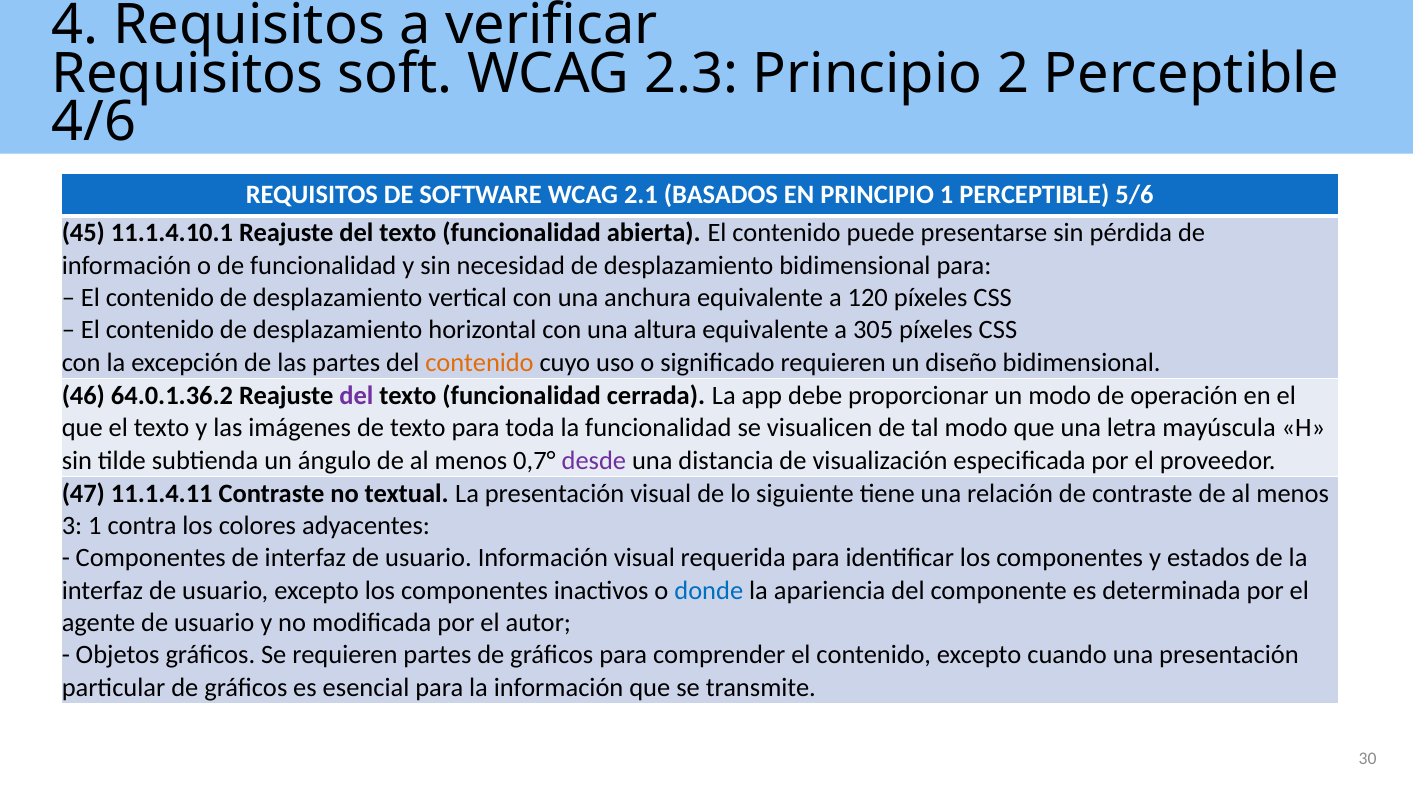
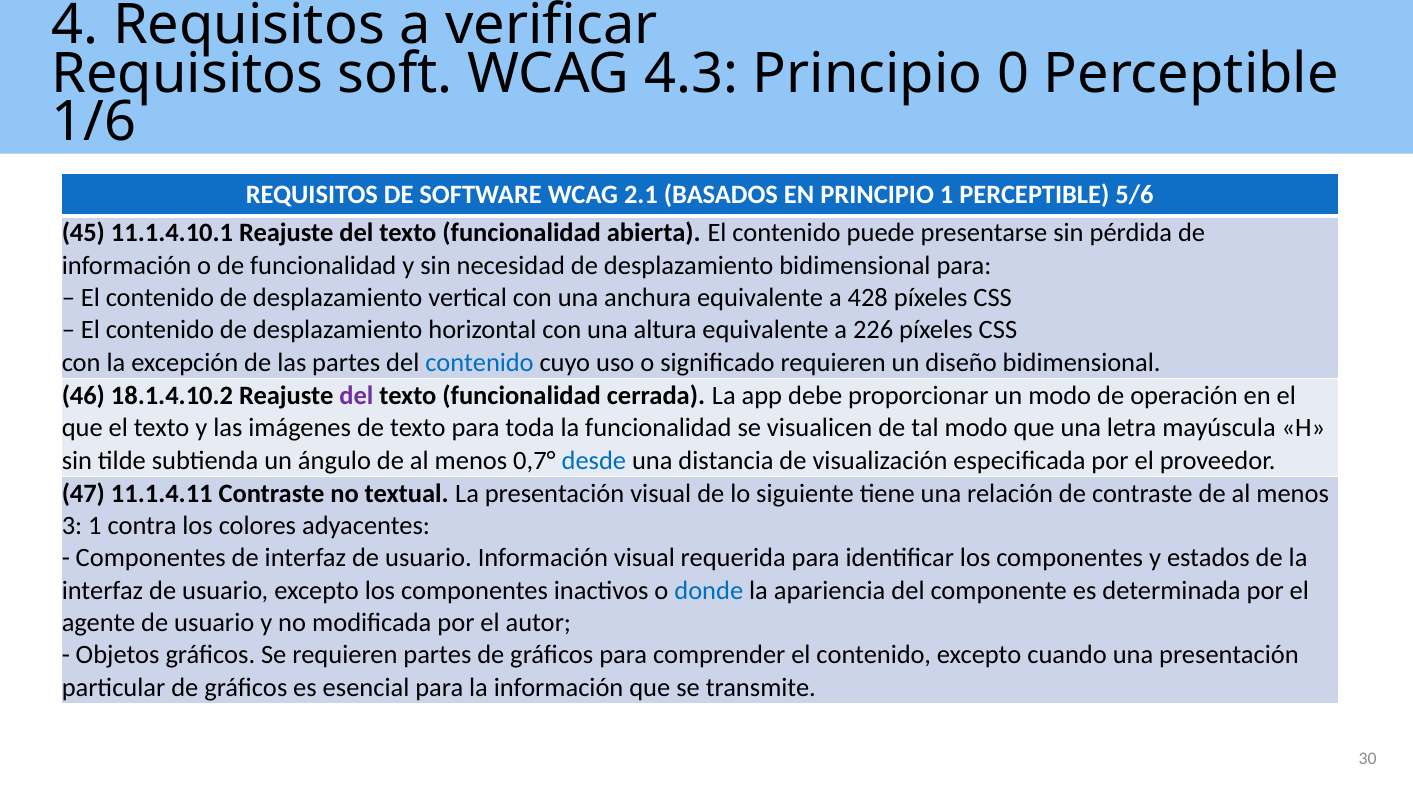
2.3: 2.3 -> 4.3
2: 2 -> 0
4/6: 4/6 -> 1/6
120: 120 -> 428
305: 305 -> 226
contenido at (479, 363) colour: orange -> blue
64.0.1.36.2: 64.0.1.36.2 -> 18.1.4.10.2
desde colour: purple -> blue
